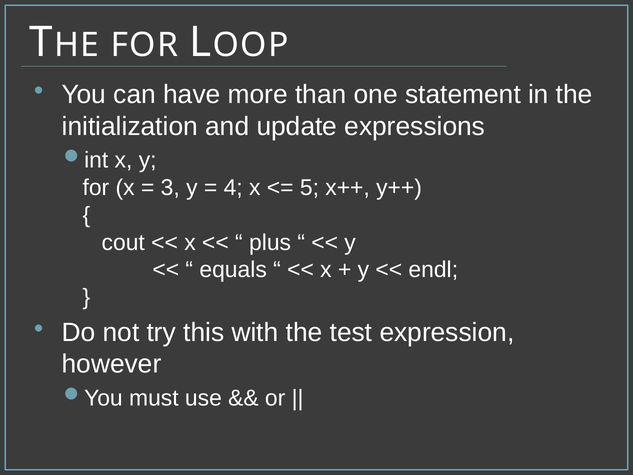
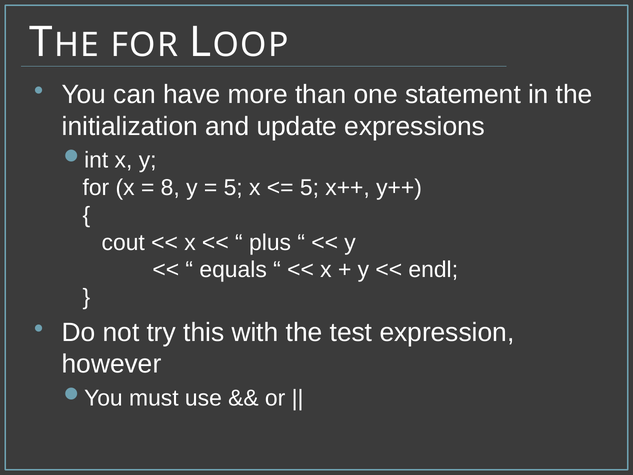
3: 3 -> 8
4 at (233, 188): 4 -> 5
